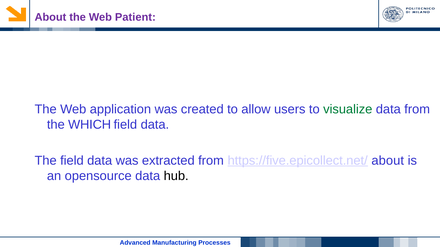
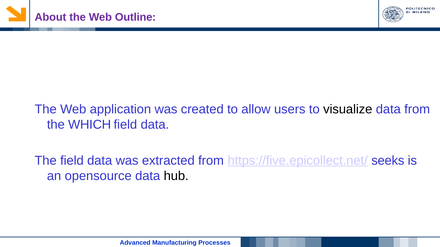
Patient: Patient -> Outline
visualize colour: green -> black
https://five.epicollect.net/ about: about -> seeks
